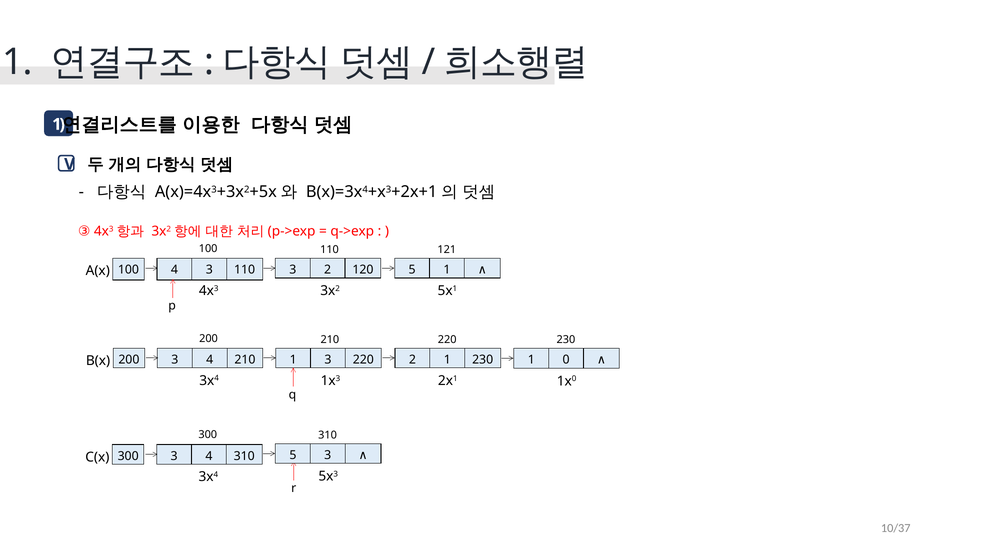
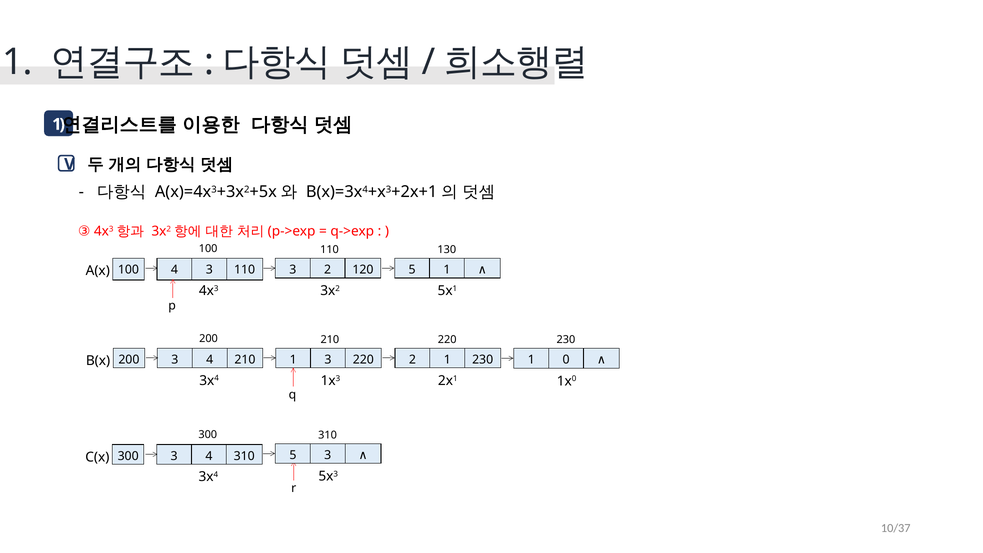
121: 121 -> 130
